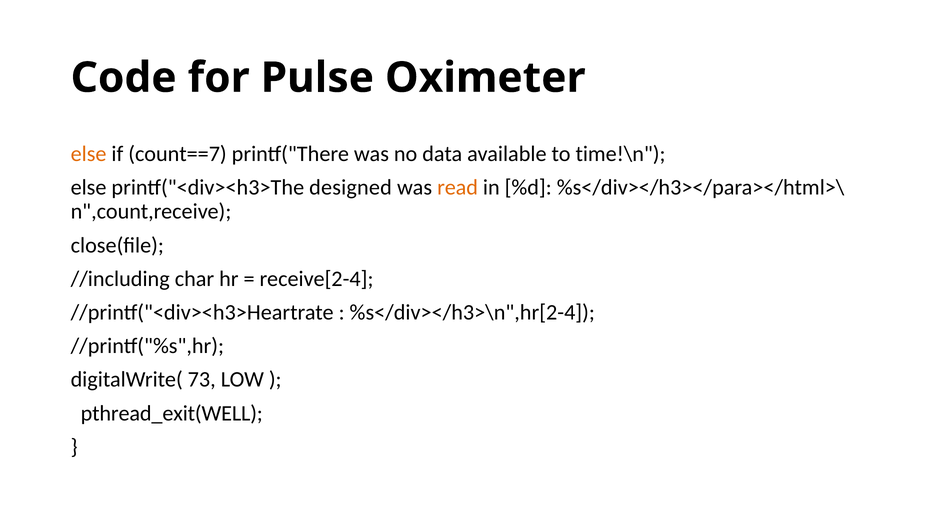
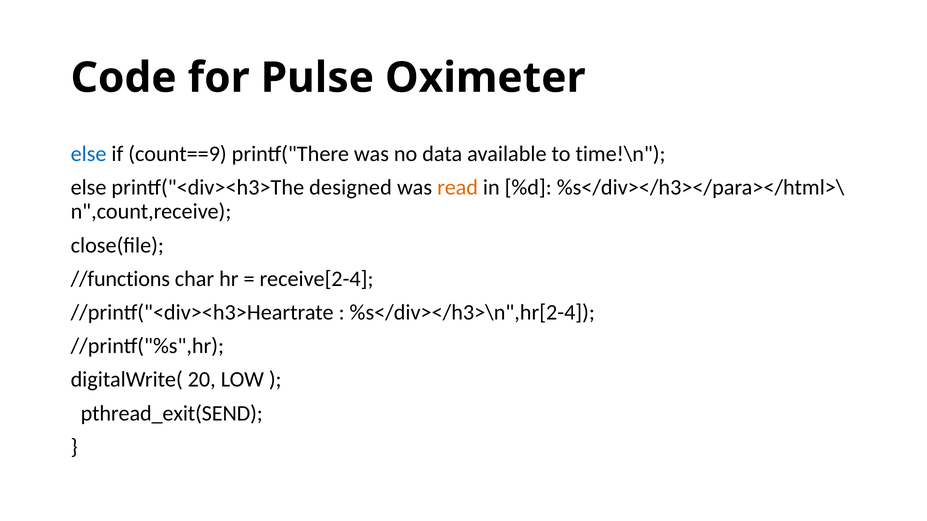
else at (89, 154) colour: orange -> blue
count==7: count==7 -> count==9
//including: //including -> //functions
73: 73 -> 20
pthread_exit(WELL: pthread_exit(WELL -> pthread_exit(SEND
